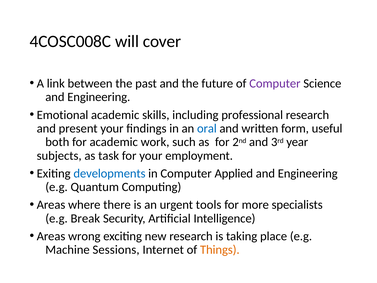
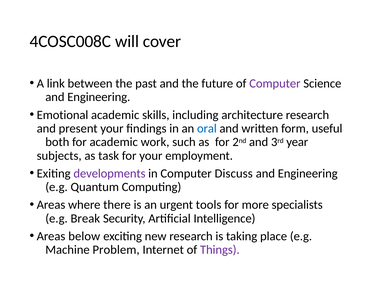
professional: professional -> architecture
developments colour: blue -> purple
Applied: Applied -> Discuss
wrong: wrong -> below
Sessions: Sessions -> Problem
Things colour: orange -> purple
